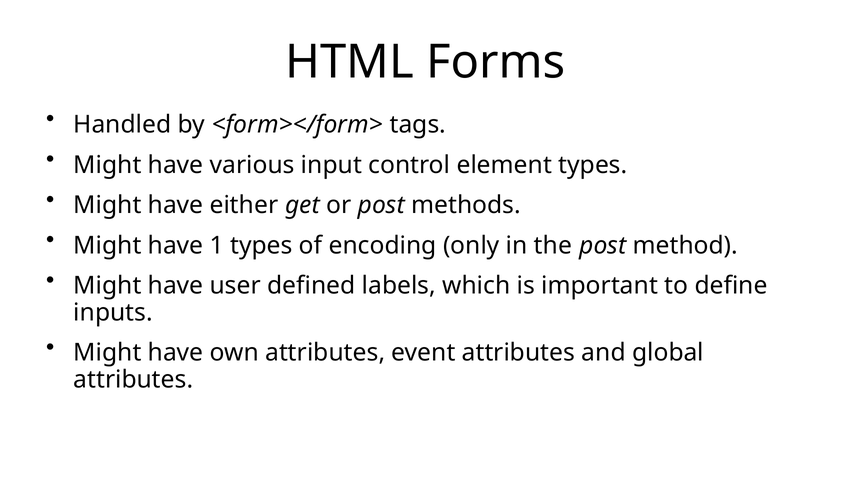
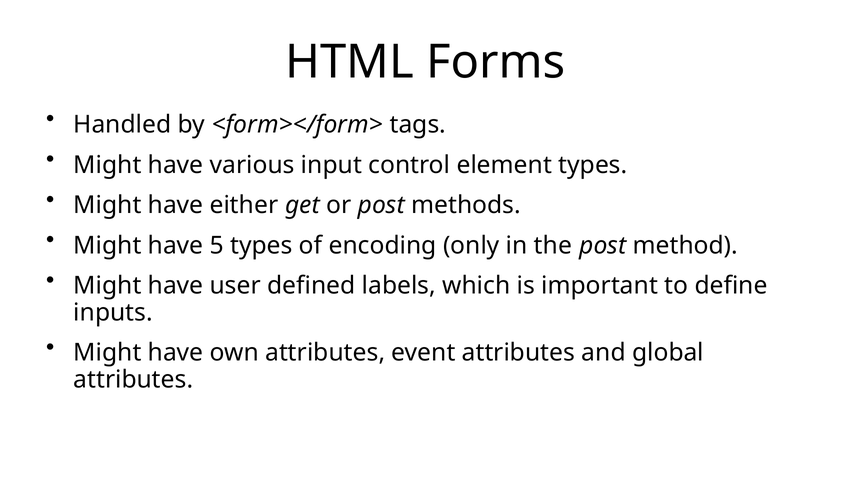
1: 1 -> 5
